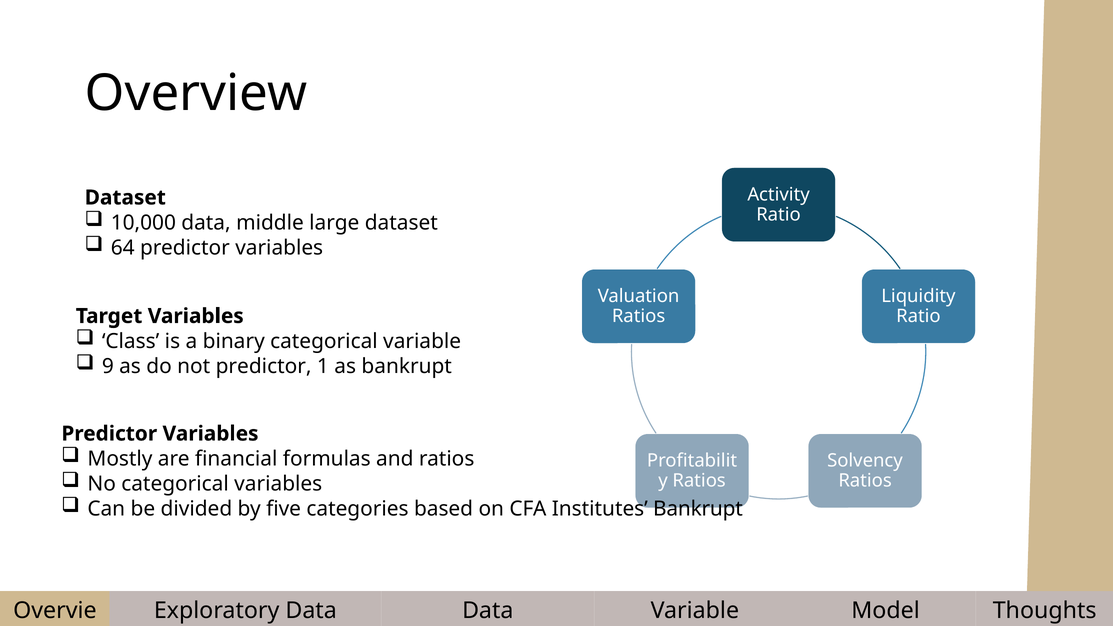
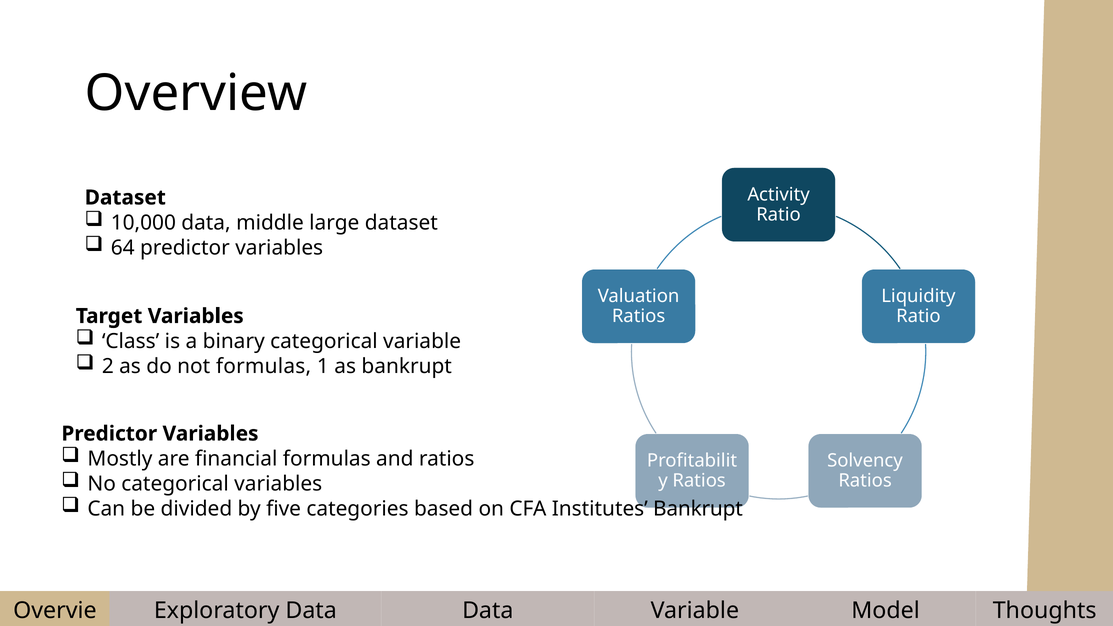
9: 9 -> 2
not predictor: predictor -> formulas
